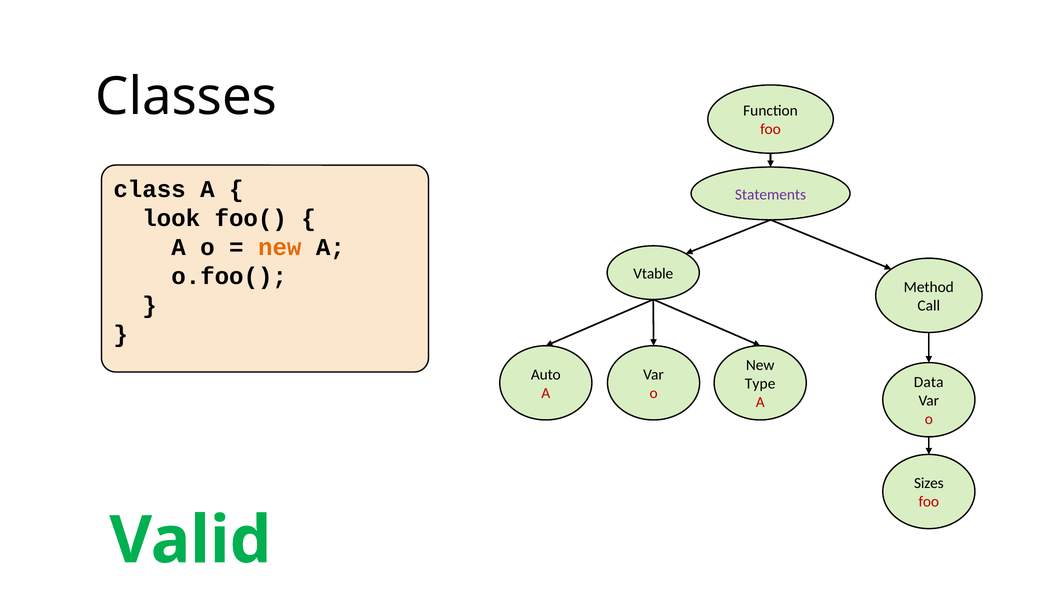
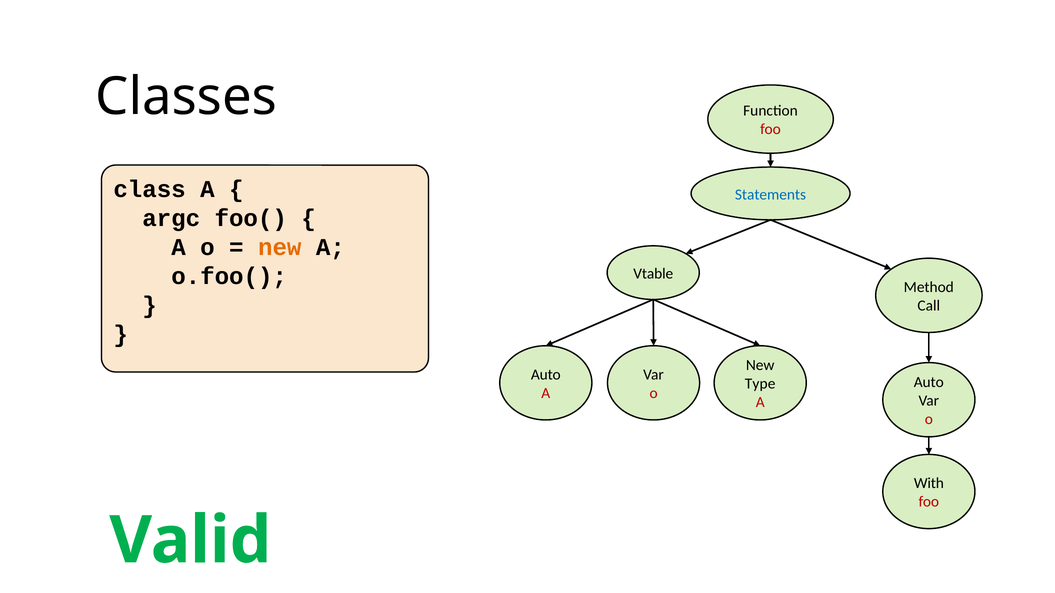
Statements colour: purple -> blue
look: look -> argc
Data at (929, 383): Data -> Auto
Sizes: Sizes -> With
